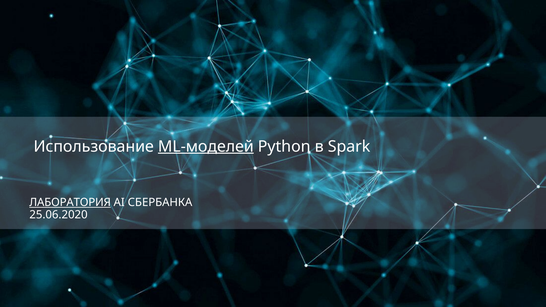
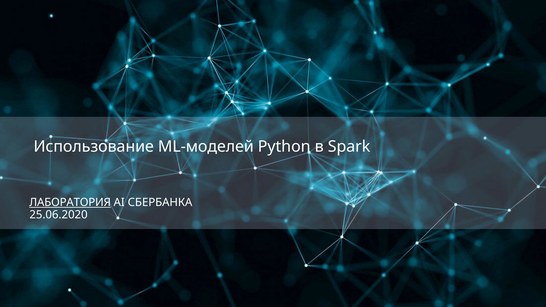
ML-моделей underline: present -> none
